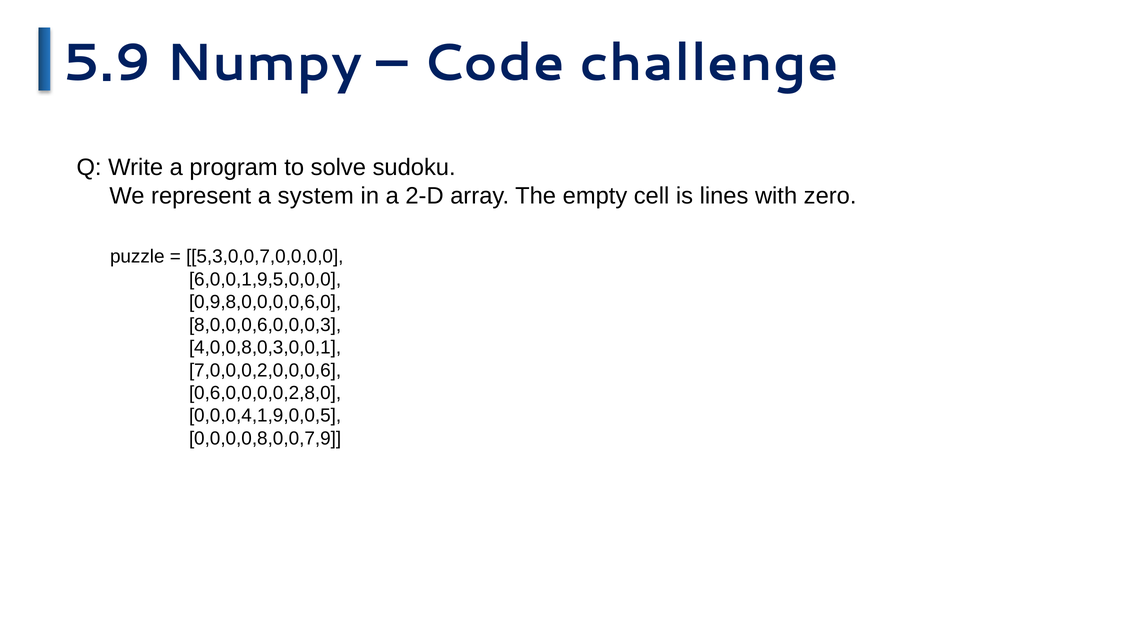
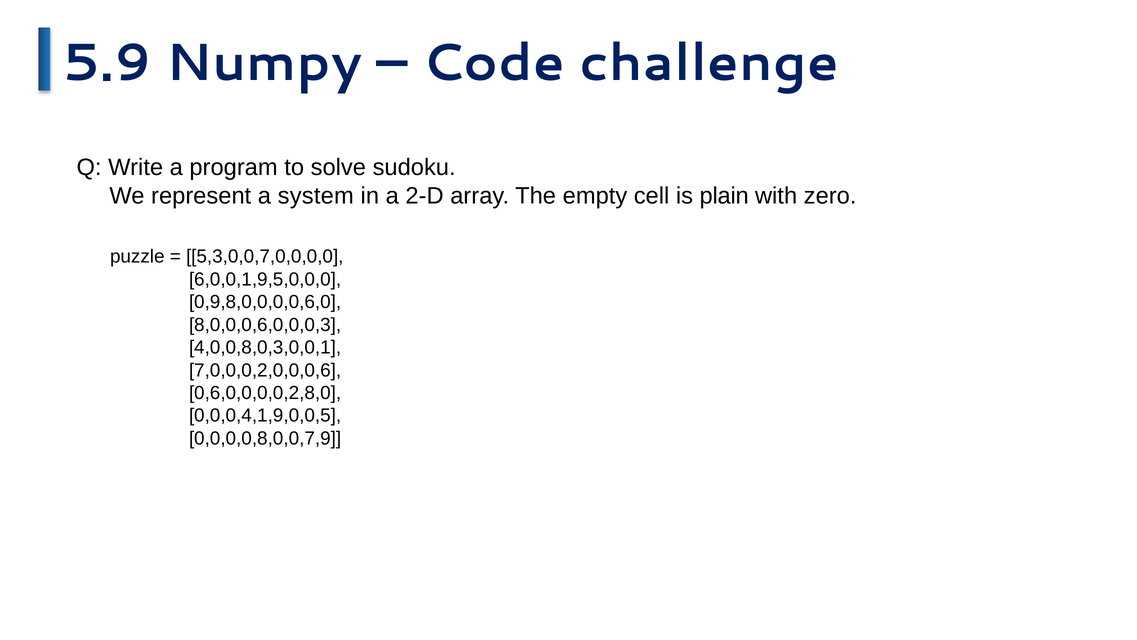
lines: lines -> plain
